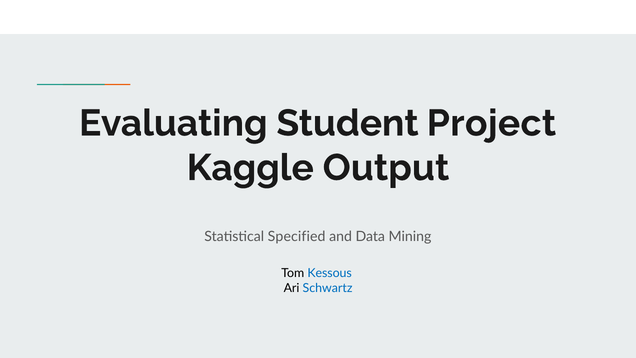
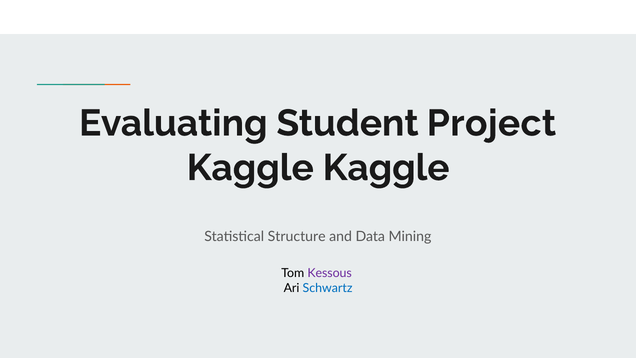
Kaggle Output: Output -> Kaggle
Specified: Specified -> Structure
Kessous colour: blue -> purple
